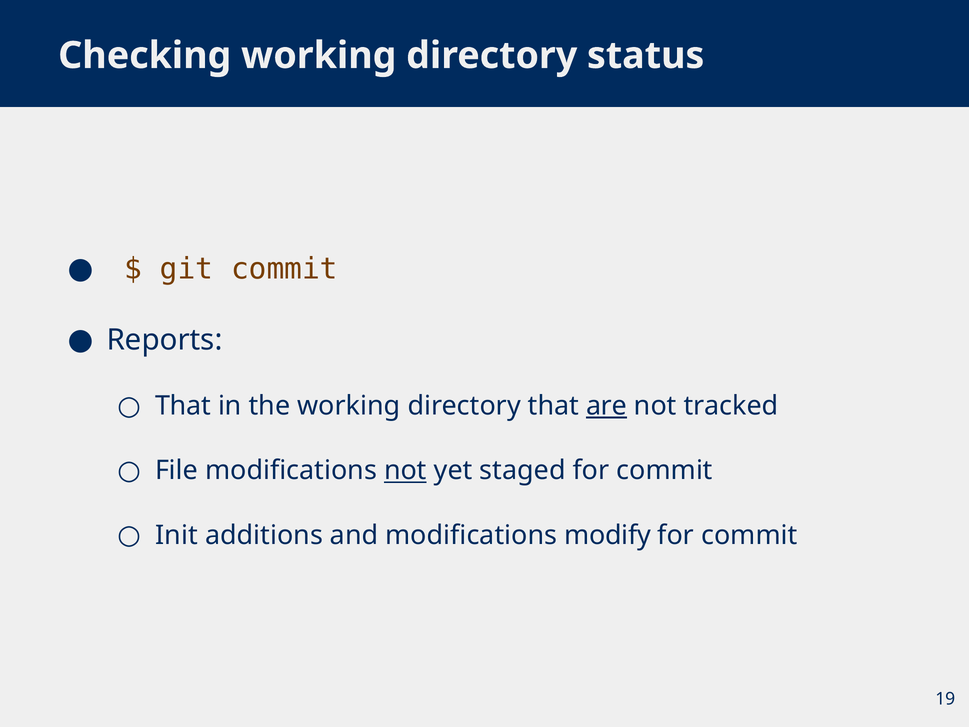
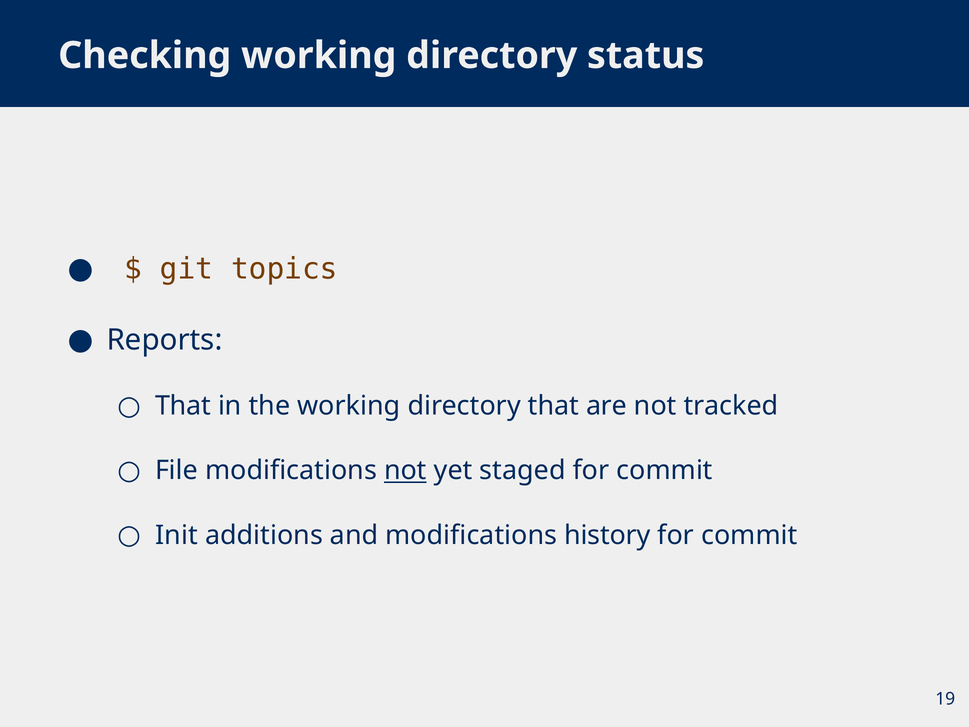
git commit: commit -> topics
are underline: present -> none
modify: modify -> history
